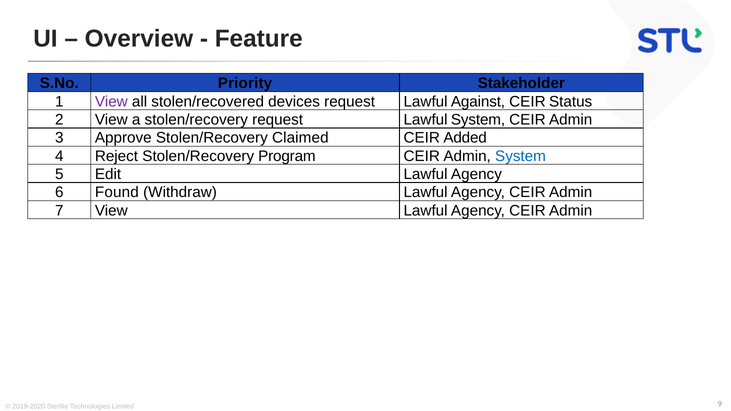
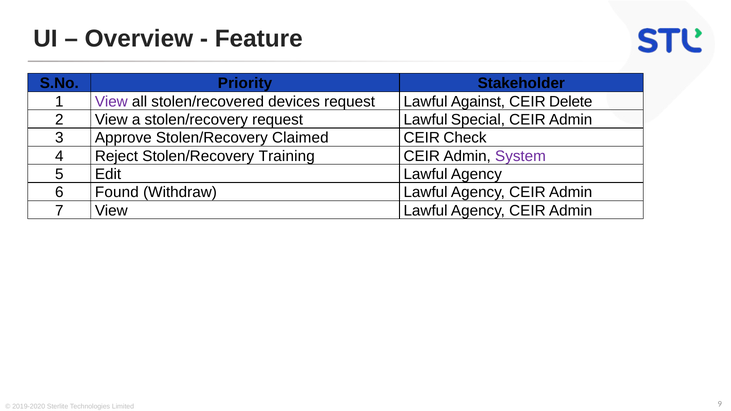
Status: Status -> Delete
Lawful System: System -> Special
Added: Added -> Check
Program: Program -> Training
System at (520, 156) colour: blue -> purple
